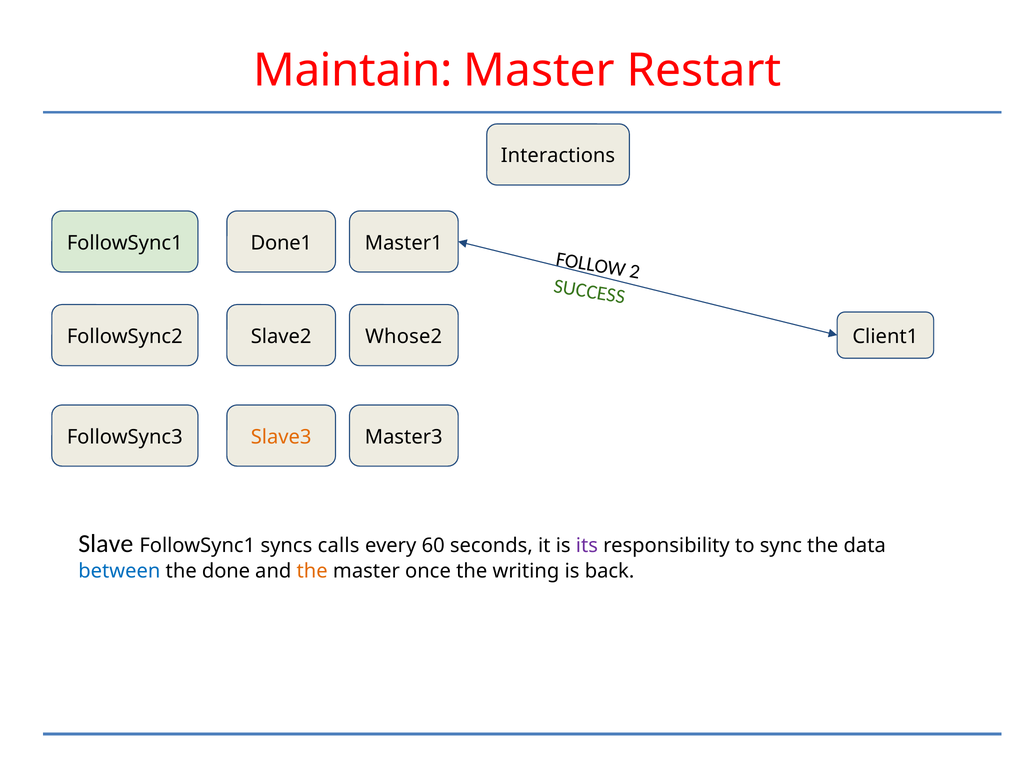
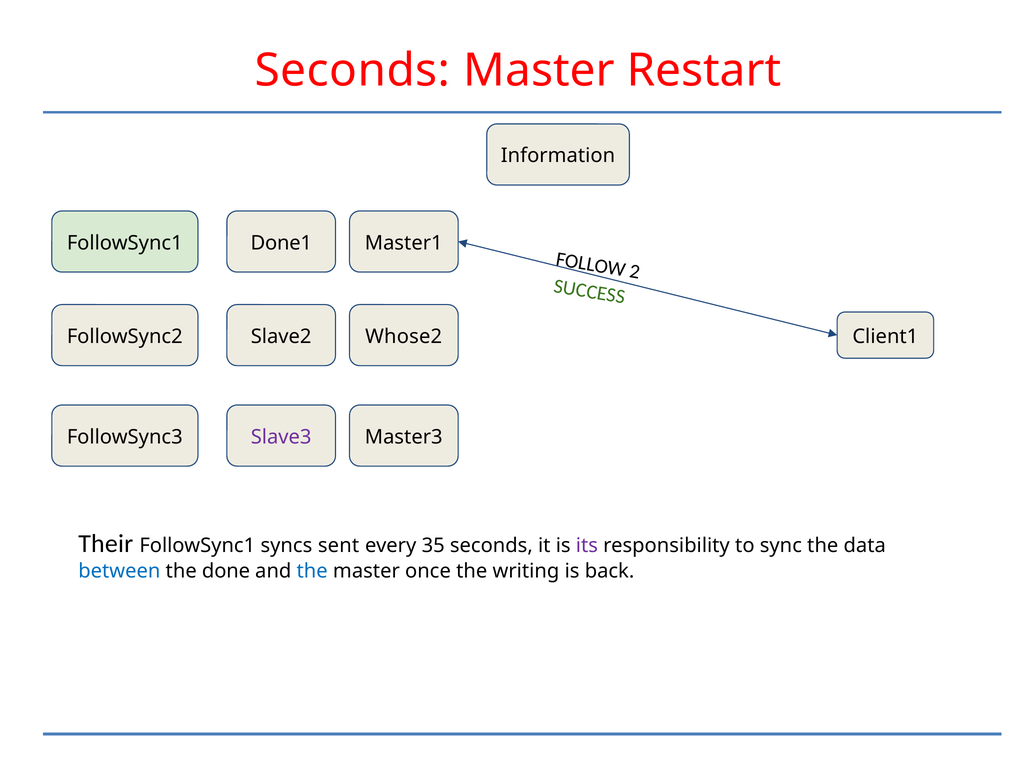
Maintain at (353, 71): Maintain -> Seconds
Interactions: Interactions -> Information
Slave3 colour: orange -> purple
Slave: Slave -> Their
calls: calls -> sent
60: 60 -> 35
the at (312, 571) colour: orange -> blue
